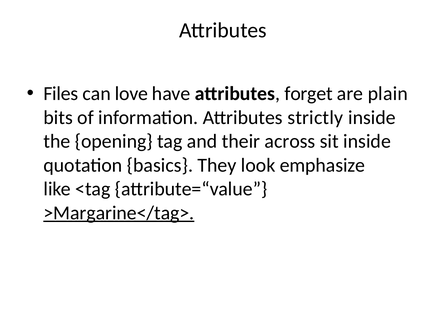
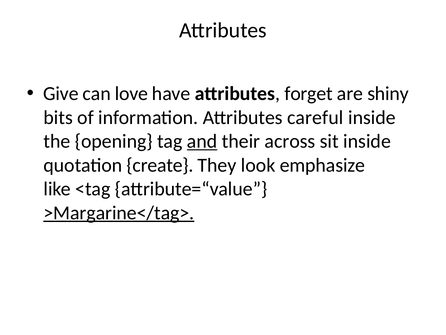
Files: Files -> Give
plain: plain -> shiny
strictly: strictly -> careful
and underline: none -> present
basics: basics -> create
